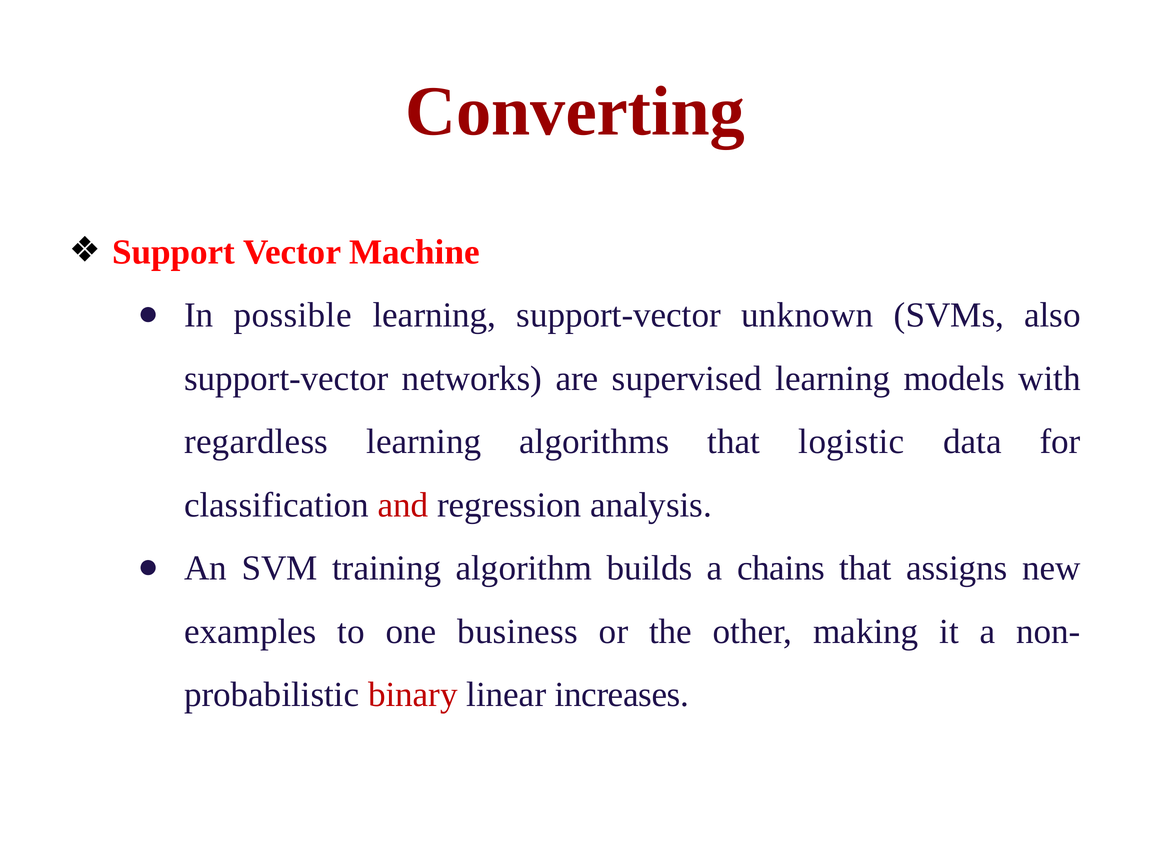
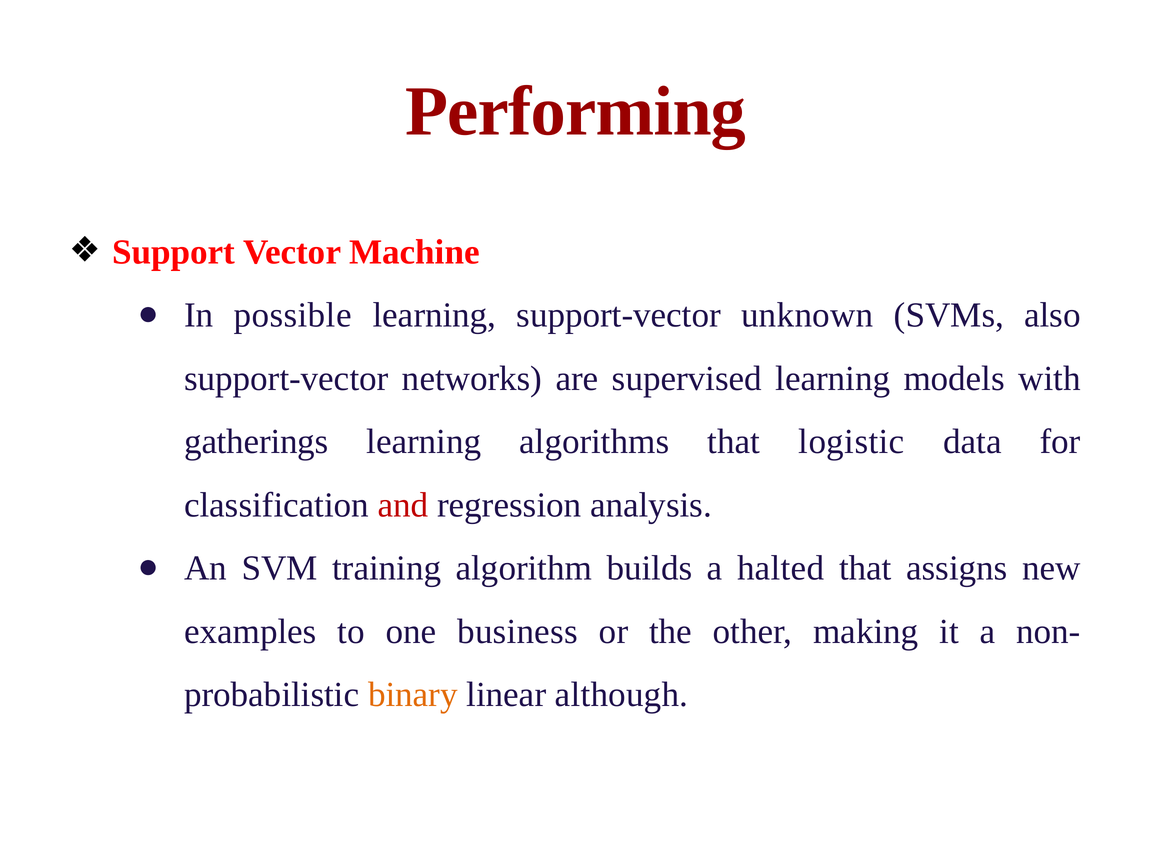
Converting: Converting -> Performing
regardless: regardless -> gatherings
chains: chains -> halted
binary colour: red -> orange
increases: increases -> although
